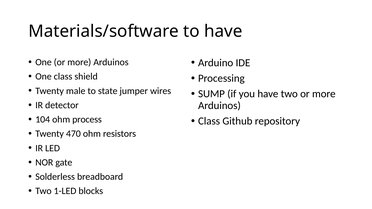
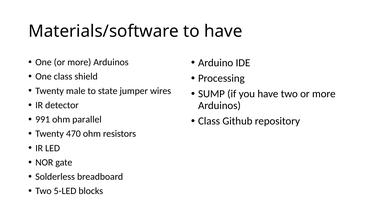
104: 104 -> 991
process: process -> parallel
1-LED: 1-LED -> 5-LED
